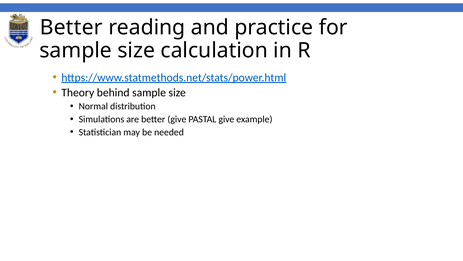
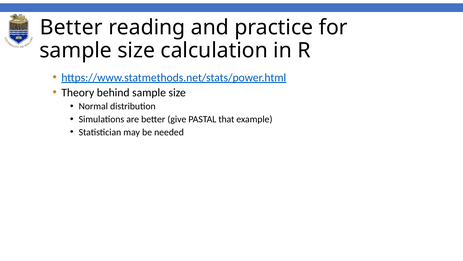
PASTAL give: give -> that
